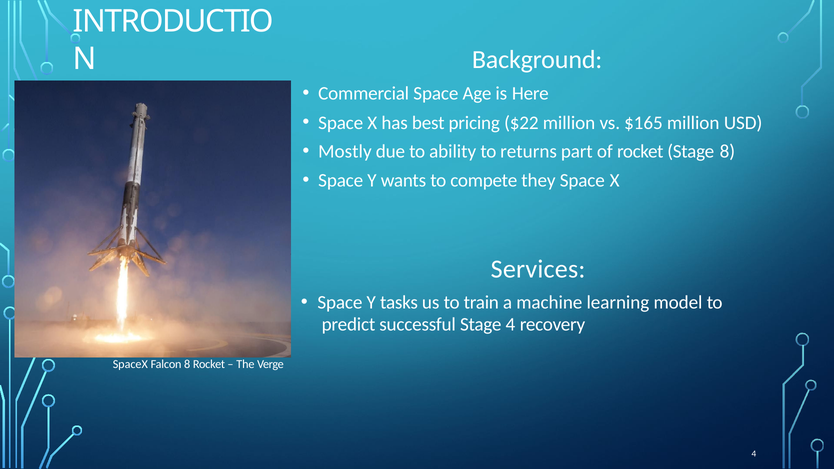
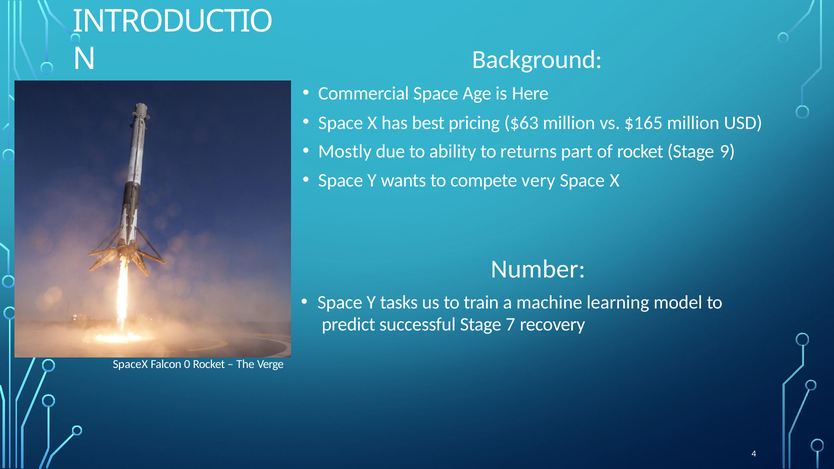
$22: $22 -> $63
Stage 8: 8 -> 9
they: they -> very
Services: Services -> Number
Stage 4: 4 -> 7
Falcon 8: 8 -> 0
